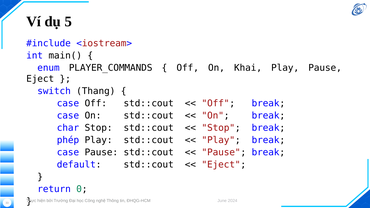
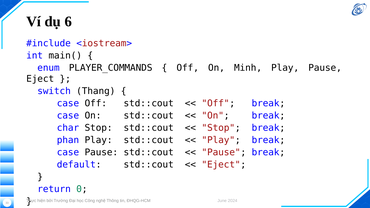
5: 5 -> 6
Khai: Khai -> Minh
phép: phép -> phan
